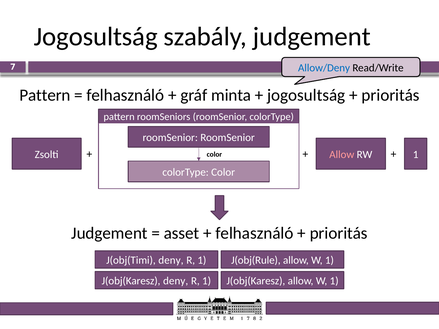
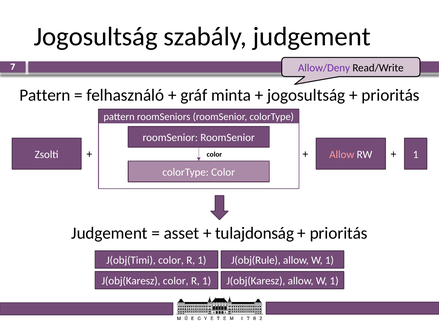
Allow/Deny colour: blue -> purple
felhasználó at (254, 234): felhasználó -> tulajdonság
J(obj(Timi deny: deny -> color
J(obj(Karesz deny: deny -> color
